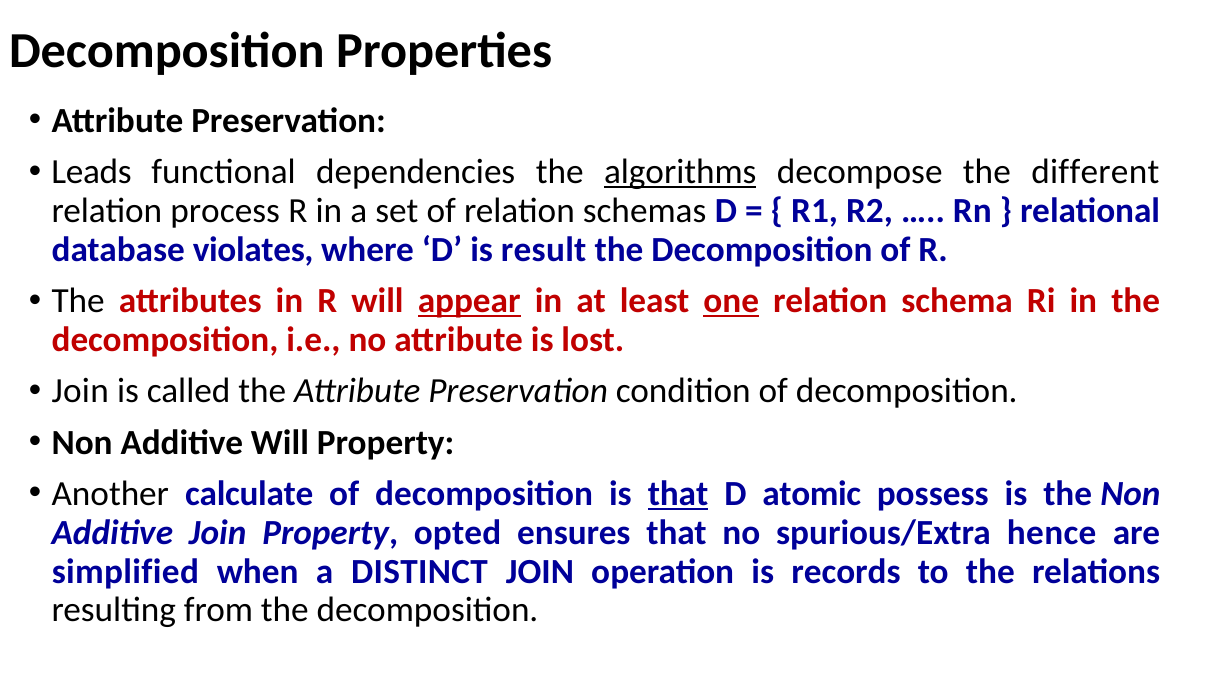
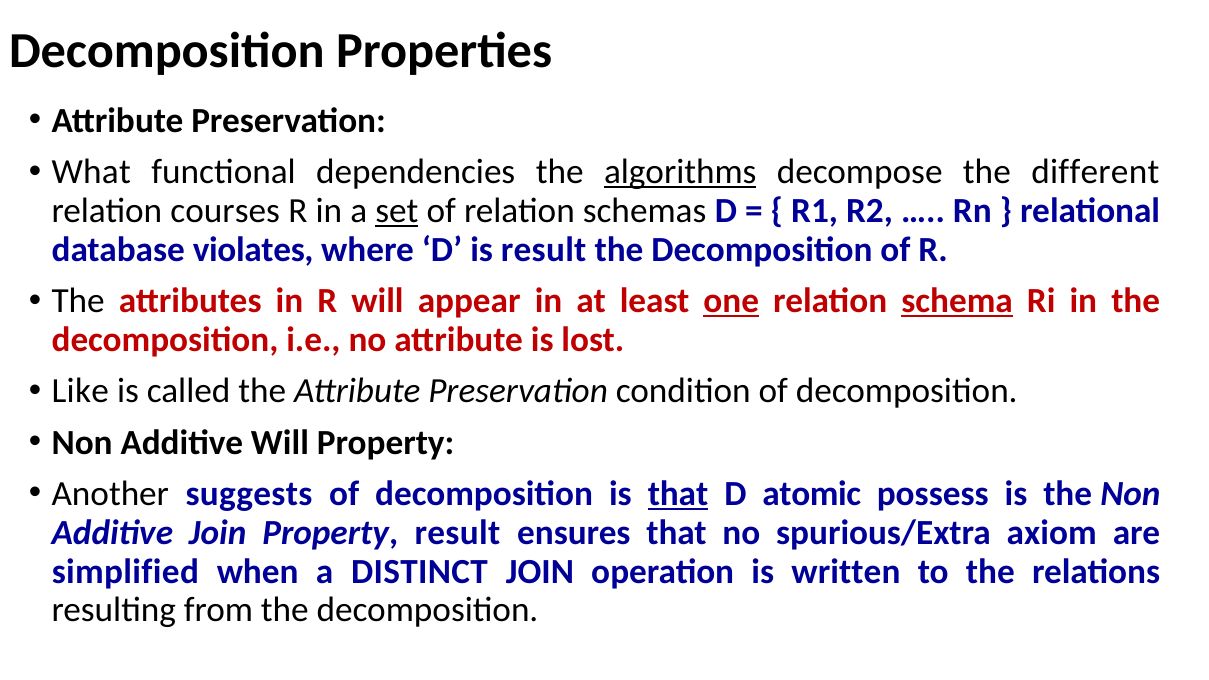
Leads: Leads -> What
process: process -> courses
set underline: none -> present
appear underline: present -> none
schema underline: none -> present
Join at (80, 391): Join -> Like
calculate: calculate -> suggests
Property opted: opted -> result
hence: hence -> axiom
records: records -> written
